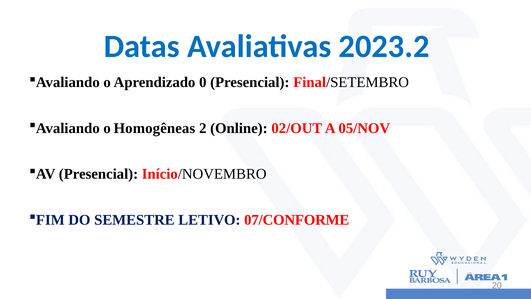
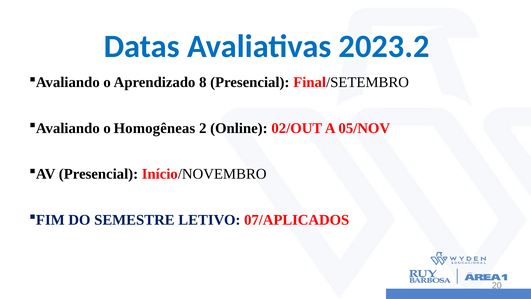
0: 0 -> 8
07/CONFORME: 07/CONFORME -> 07/APLICADOS
